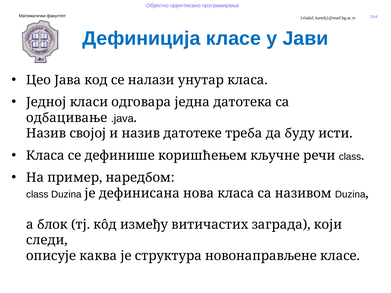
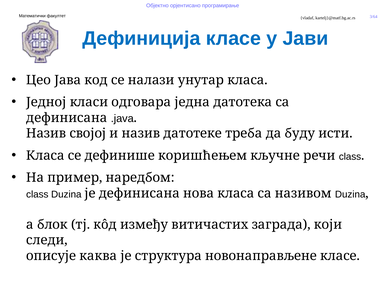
одбацивање at (67, 118): одбацивање -> дефинисана
